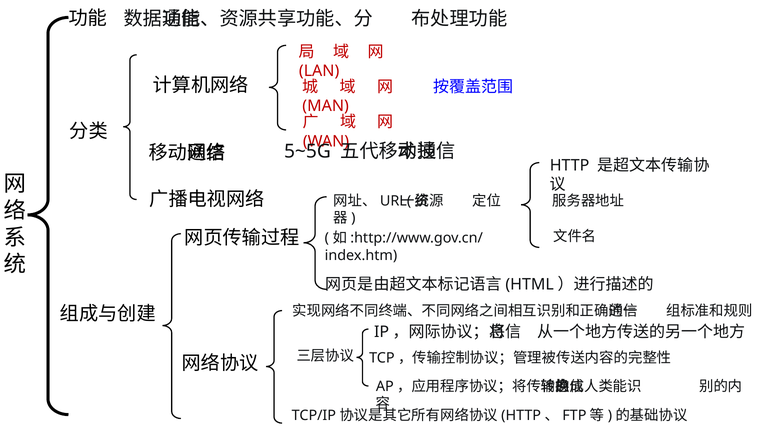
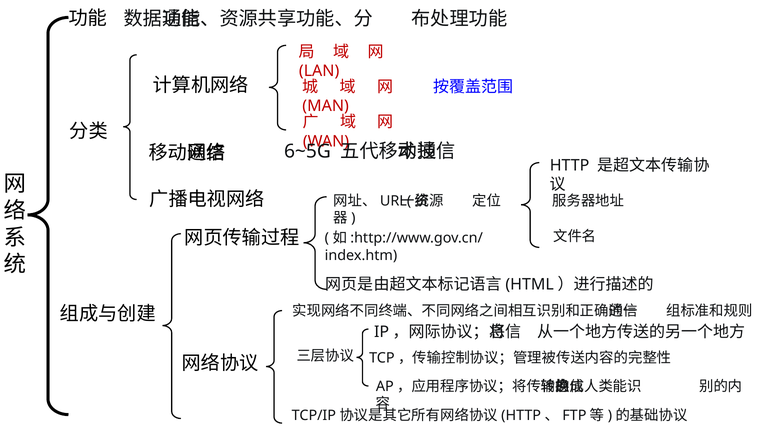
5~5G: 5~5G -> 6~5G
